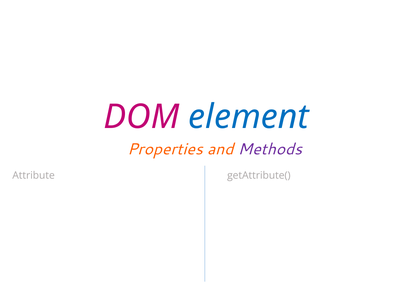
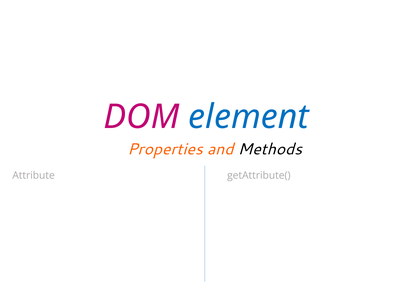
Methods colour: purple -> black
